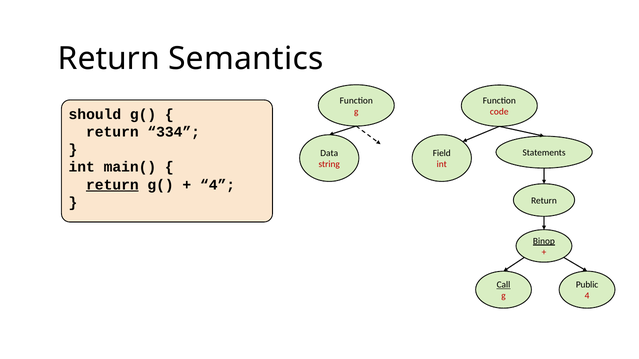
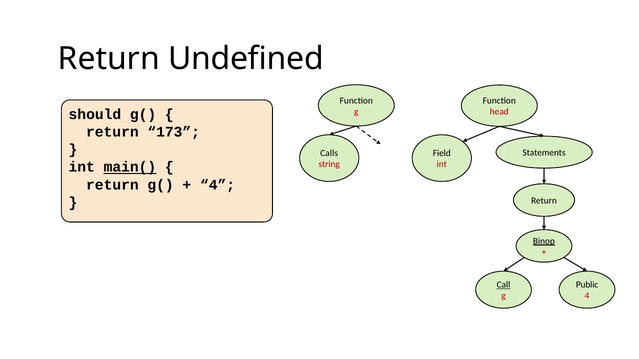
Semantics: Semantics -> Undefined
code: code -> head
334: 334 -> 173
Data: Data -> Calls
main( underline: none -> present
return at (112, 185) underline: present -> none
